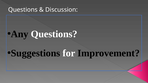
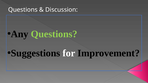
Questions at (54, 34) colour: white -> light green
